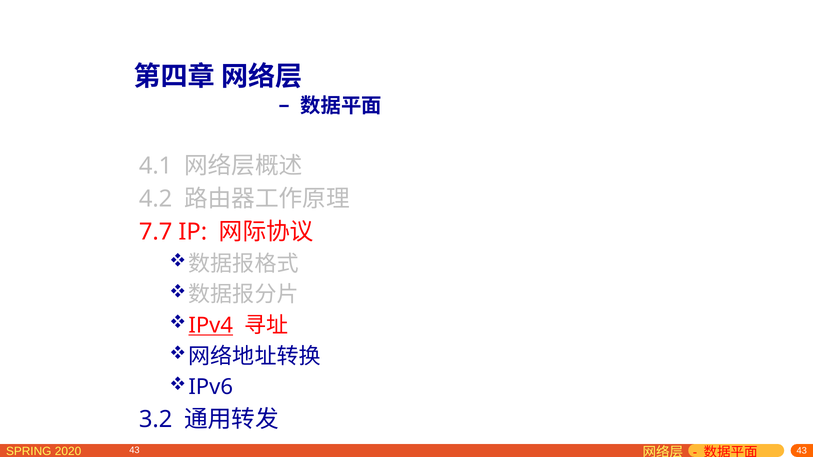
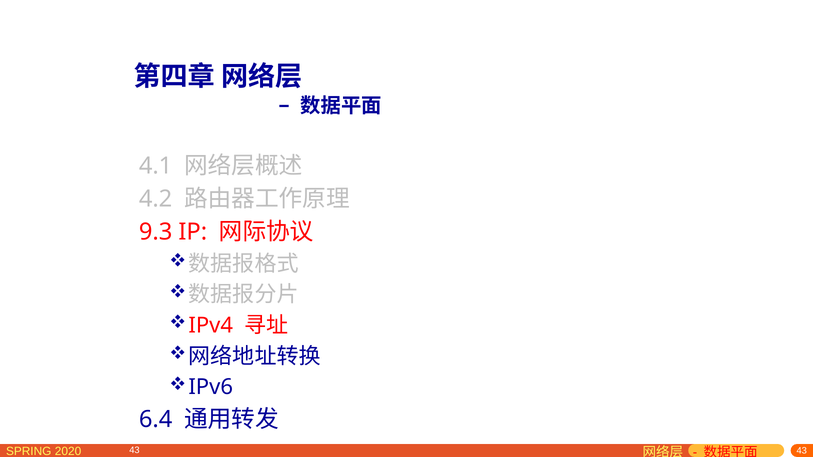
7.7: 7.7 -> 9.3
IPv4 underline: present -> none
3.2: 3.2 -> 6.4
